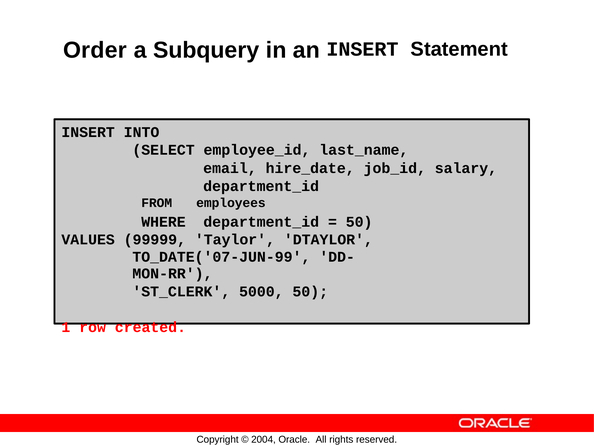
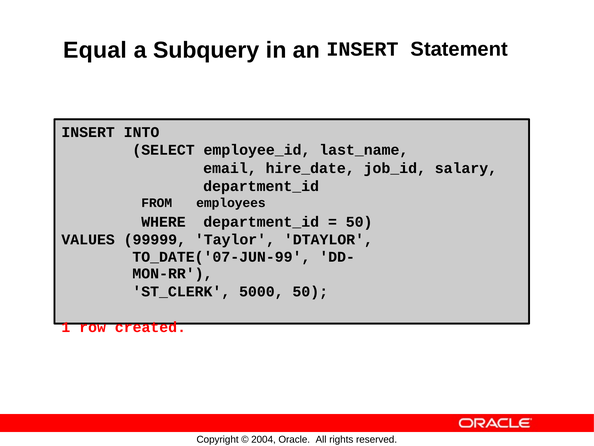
Order: Order -> Equal
